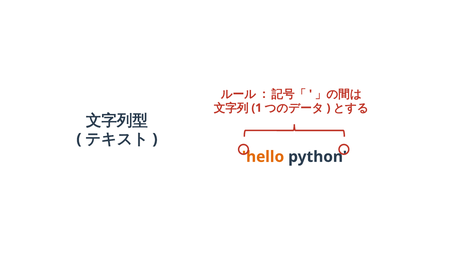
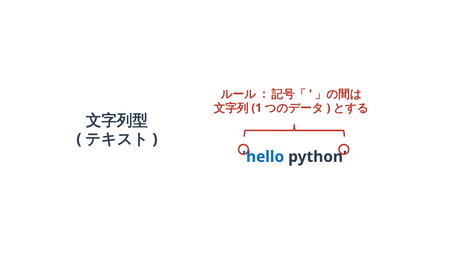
hello colour: orange -> blue
